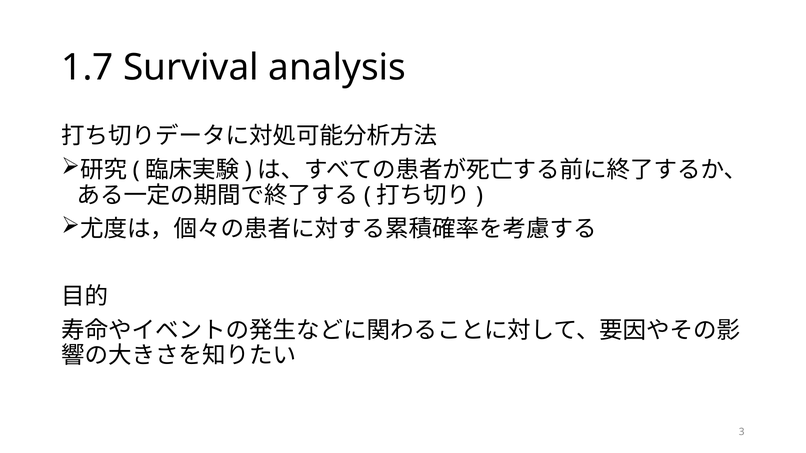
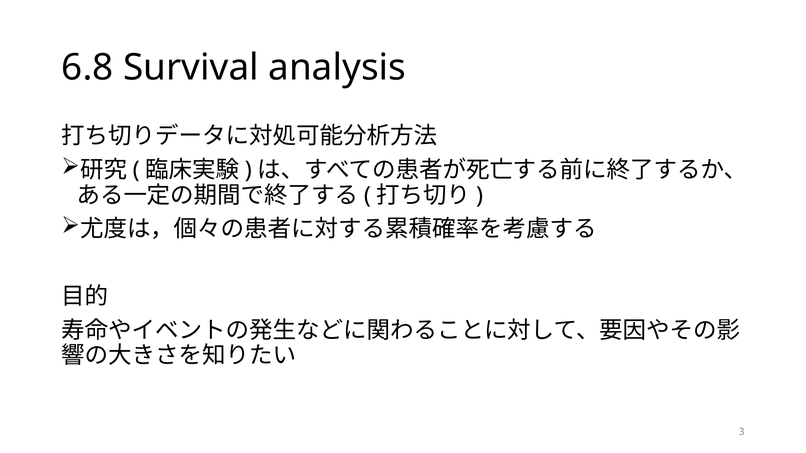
1.7: 1.7 -> 6.8
